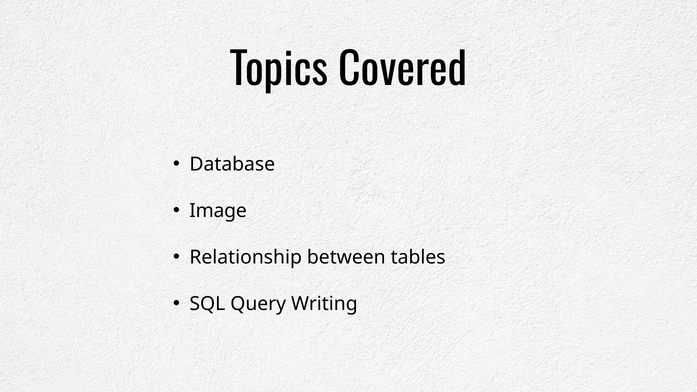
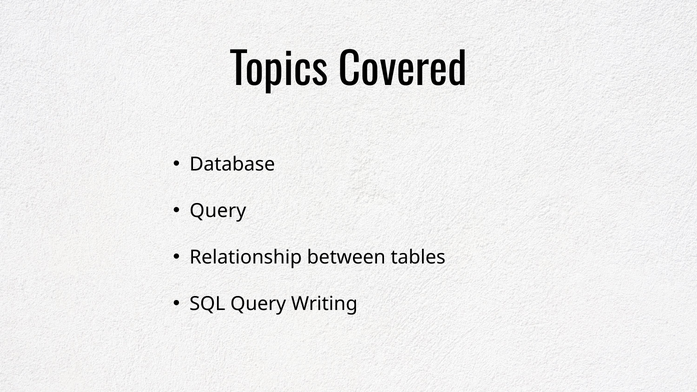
Image at (218, 211): Image -> Query
